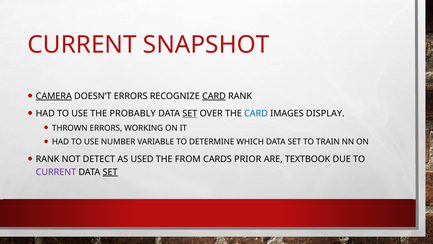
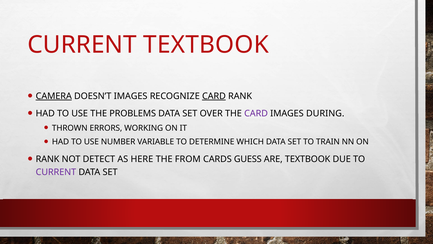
CURRENT SNAPSHOT: SNAPSHOT -> TEXTBOOK
DOESN’T ERRORS: ERRORS -> IMAGES
PROBABLY: PROBABLY -> PROBLEMS
SET at (190, 113) underline: present -> none
CARD at (256, 113) colour: blue -> purple
DISPLAY: DISPLAY -> DURING
USED: USED -> HERE
PRIOR: PRIOR -> GUESS
SET at (110, 172) underline: present -> none
